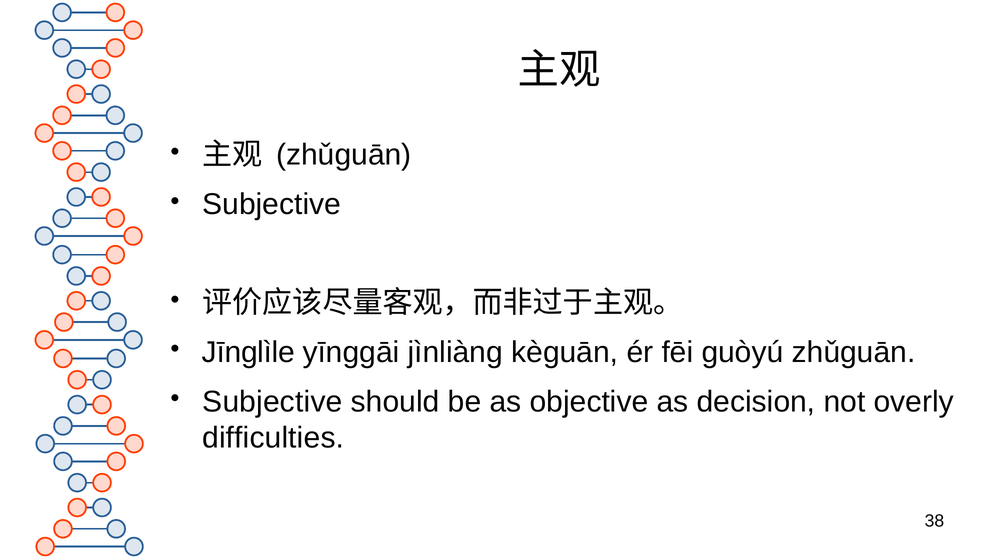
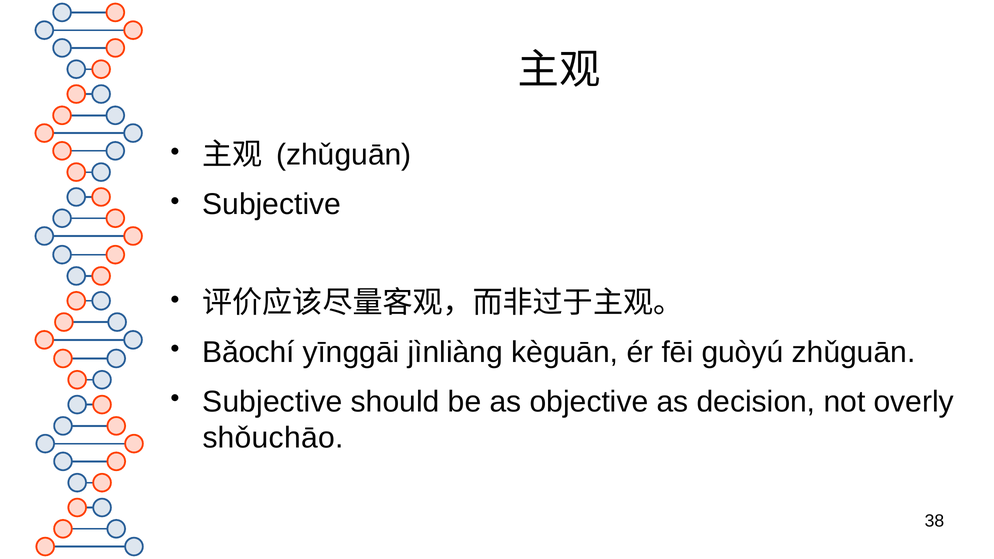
Jīnglìle: Jīnglìle -> Bǎochí
difficulties: difficulties -> shǒuchāo
